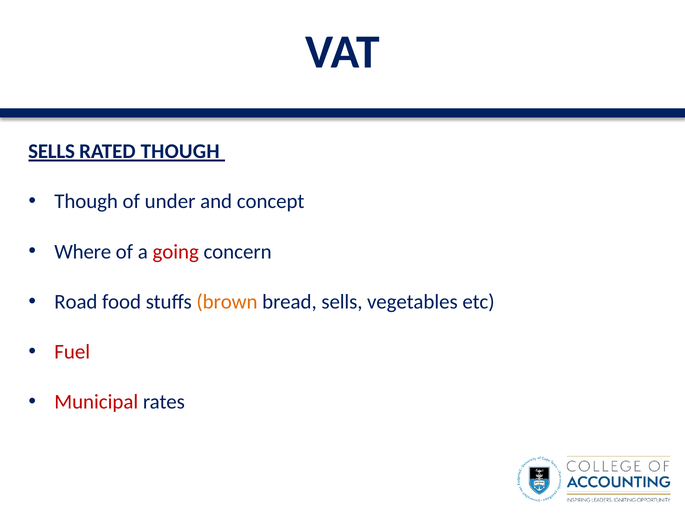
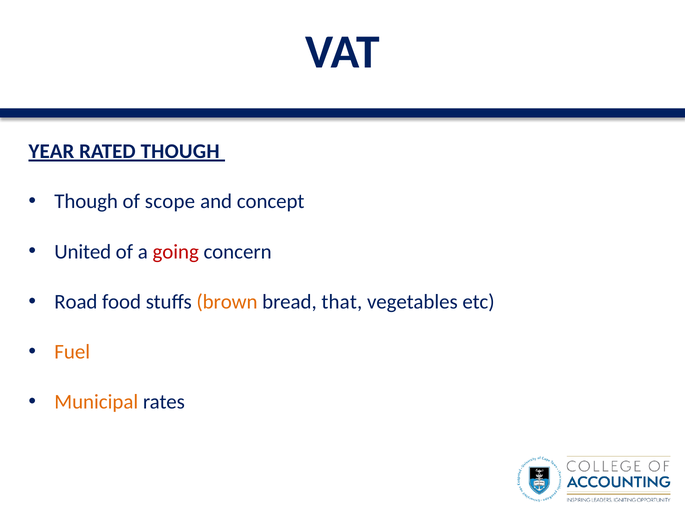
SELLS at (52, 152): SELLS -> YEAR
under: under -> scope
Where: Where -> United
bread sells: sells -> that
Fuel colour: red -> orange
Municipal colour: red -> orange
